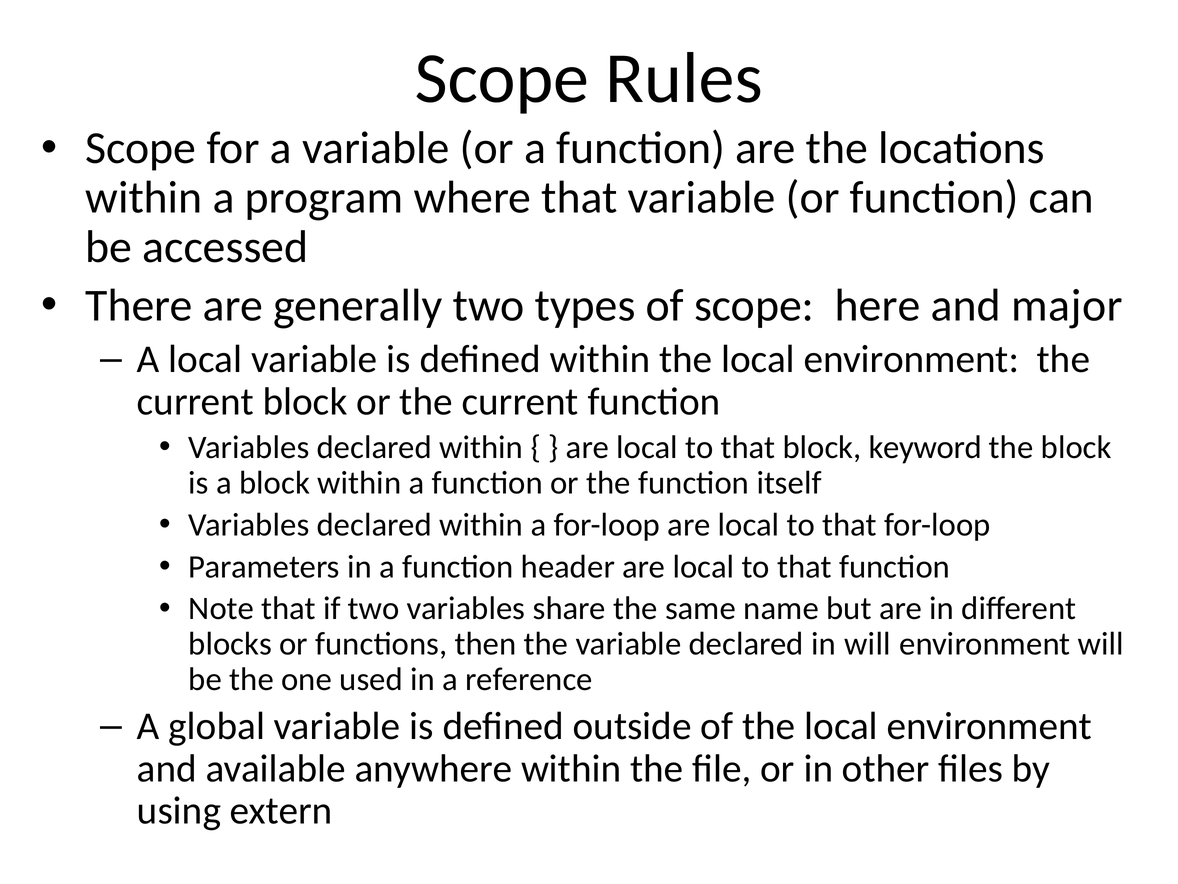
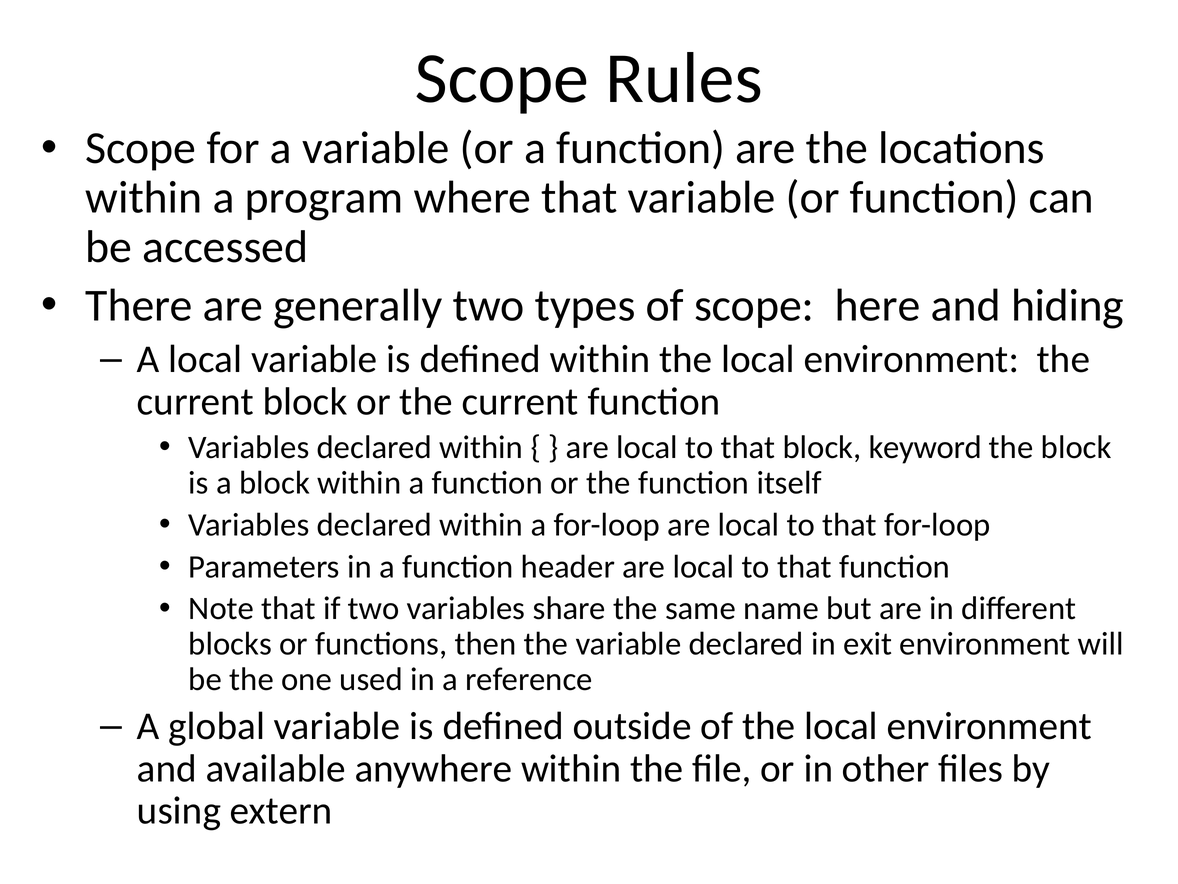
major: major -> hiding
in will: will -> exit
